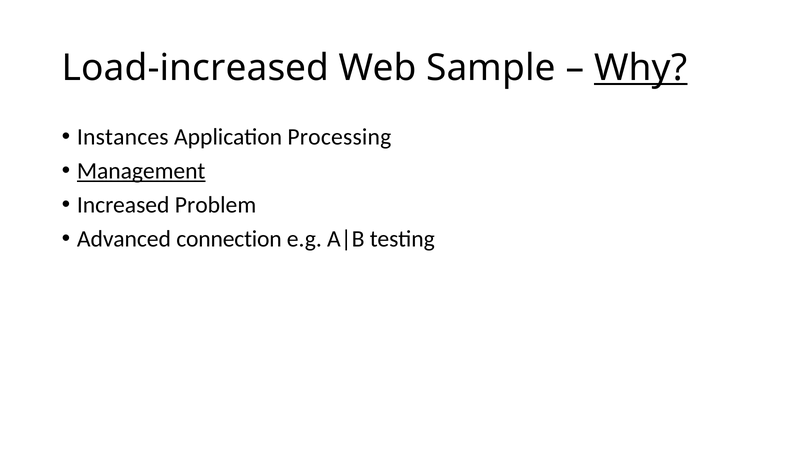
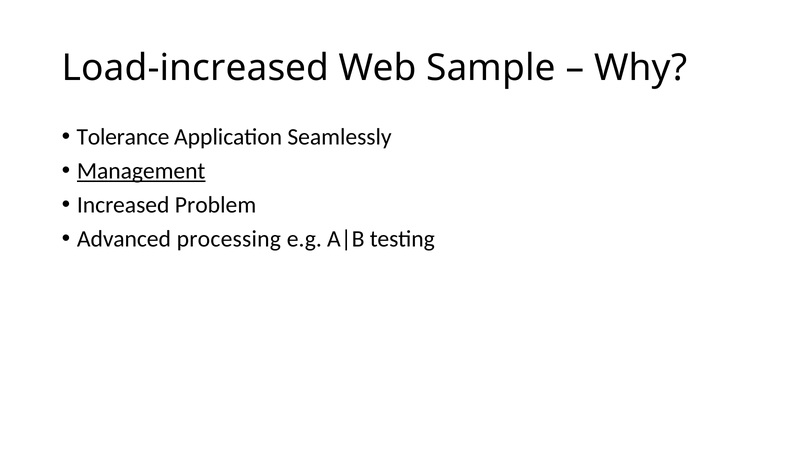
Why underline: present -> none
Instances: Instances -> Tolerance
Processing: Processing -> Seamlessly
connection: connection -> processing
